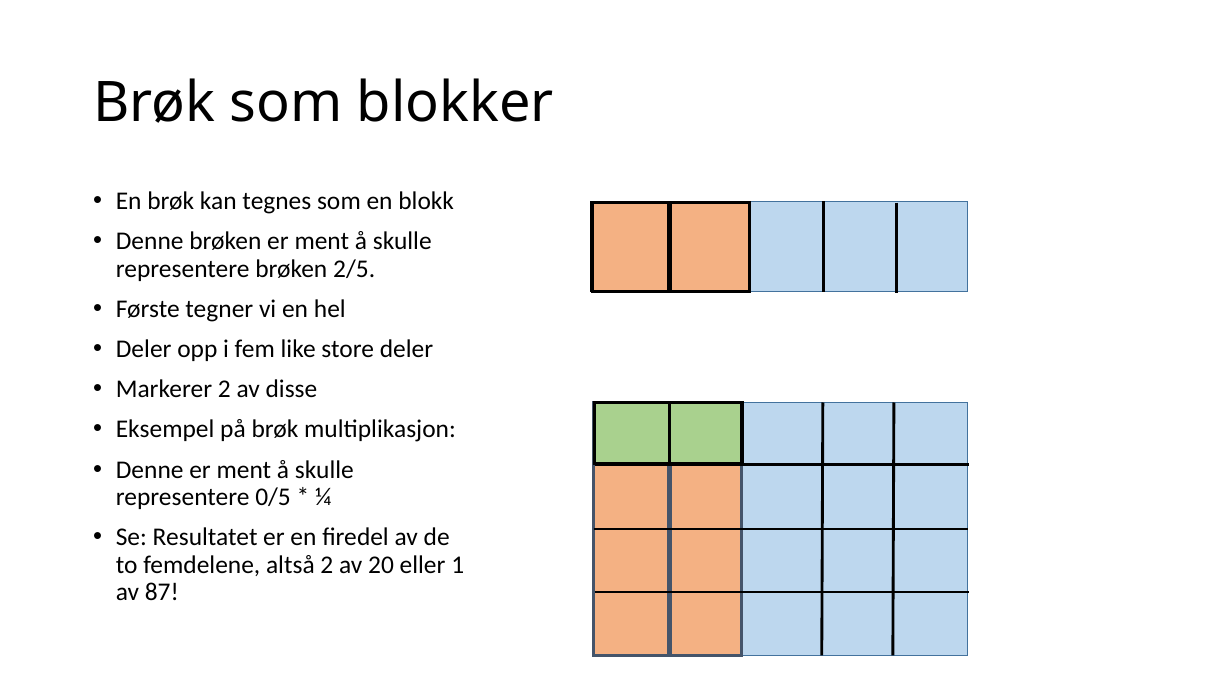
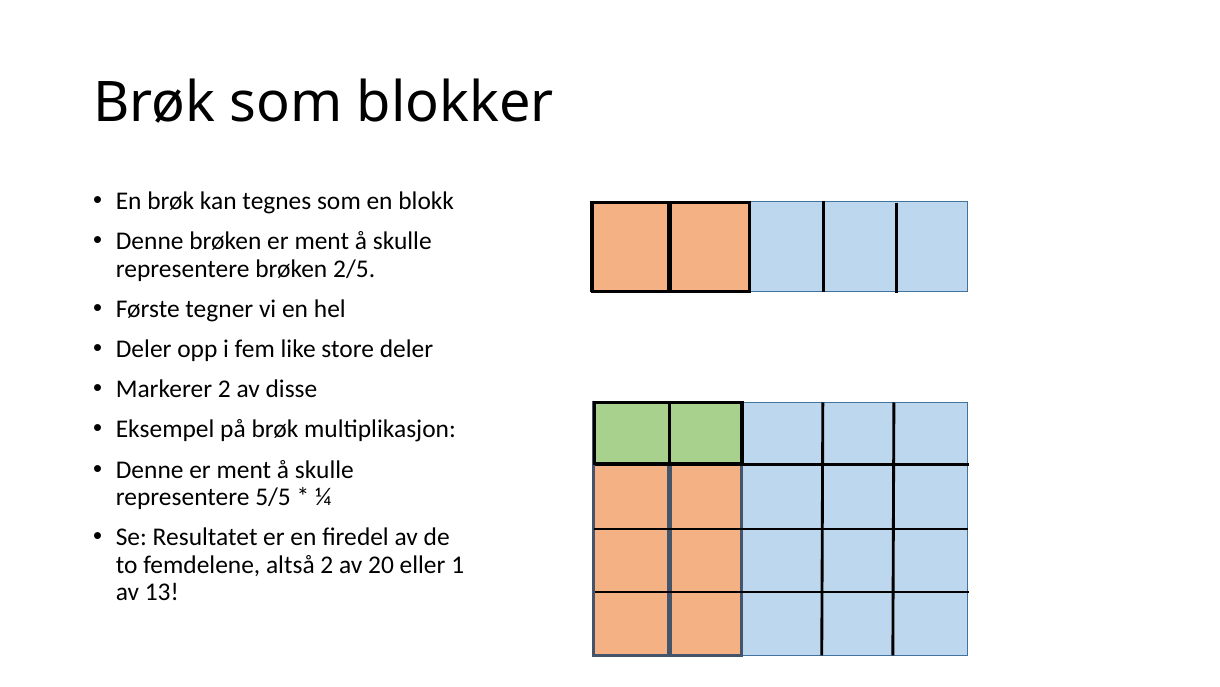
0/5: 0/5 -> 5/5
87: 87 -> 13
